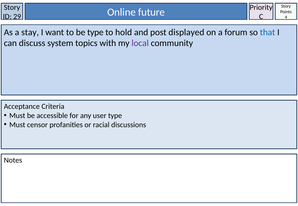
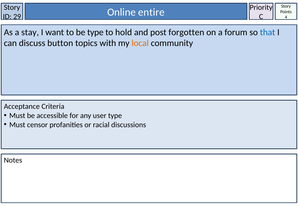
future: future -> entire
displayed: displayed -> forgotten
system: system -> button
local colour: purple -> orange
